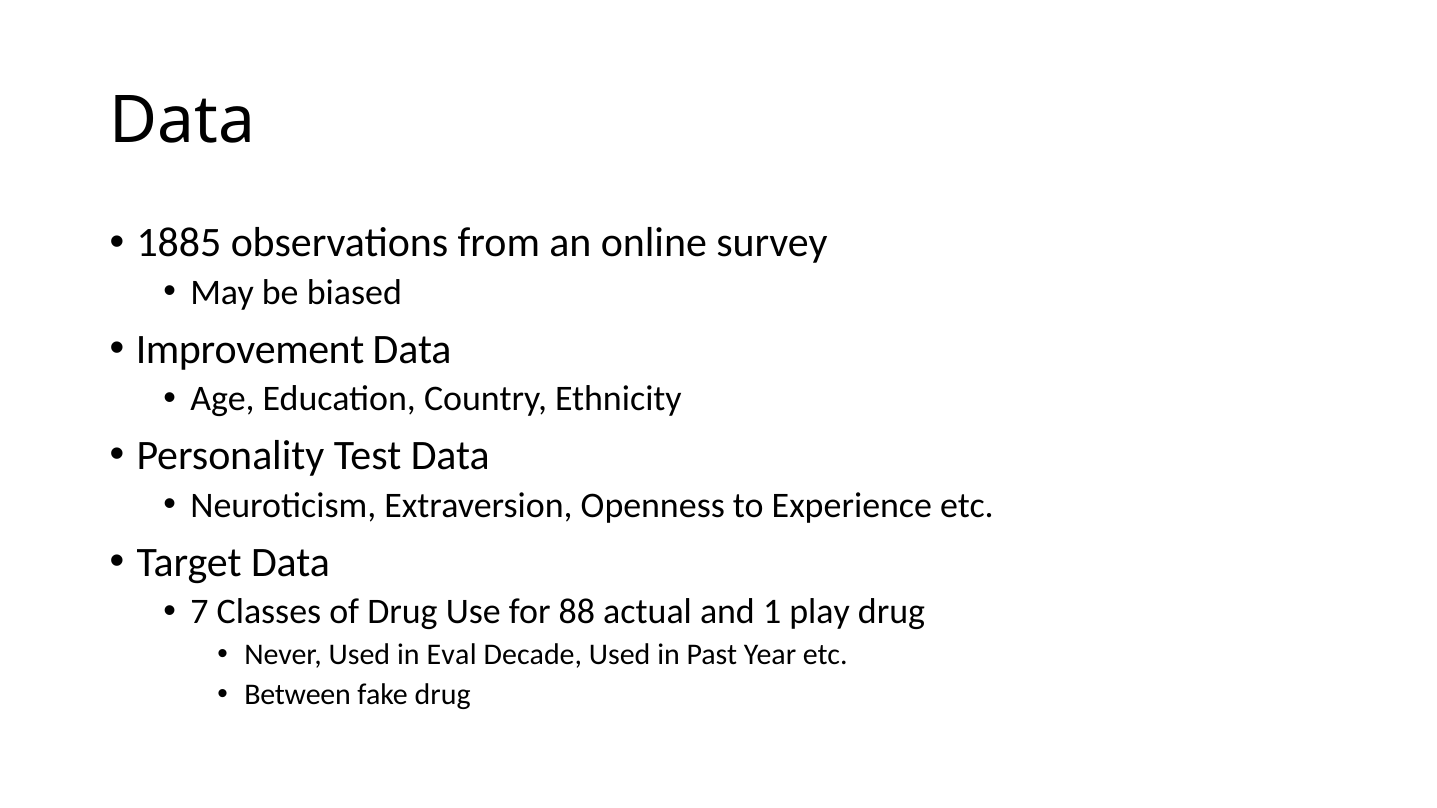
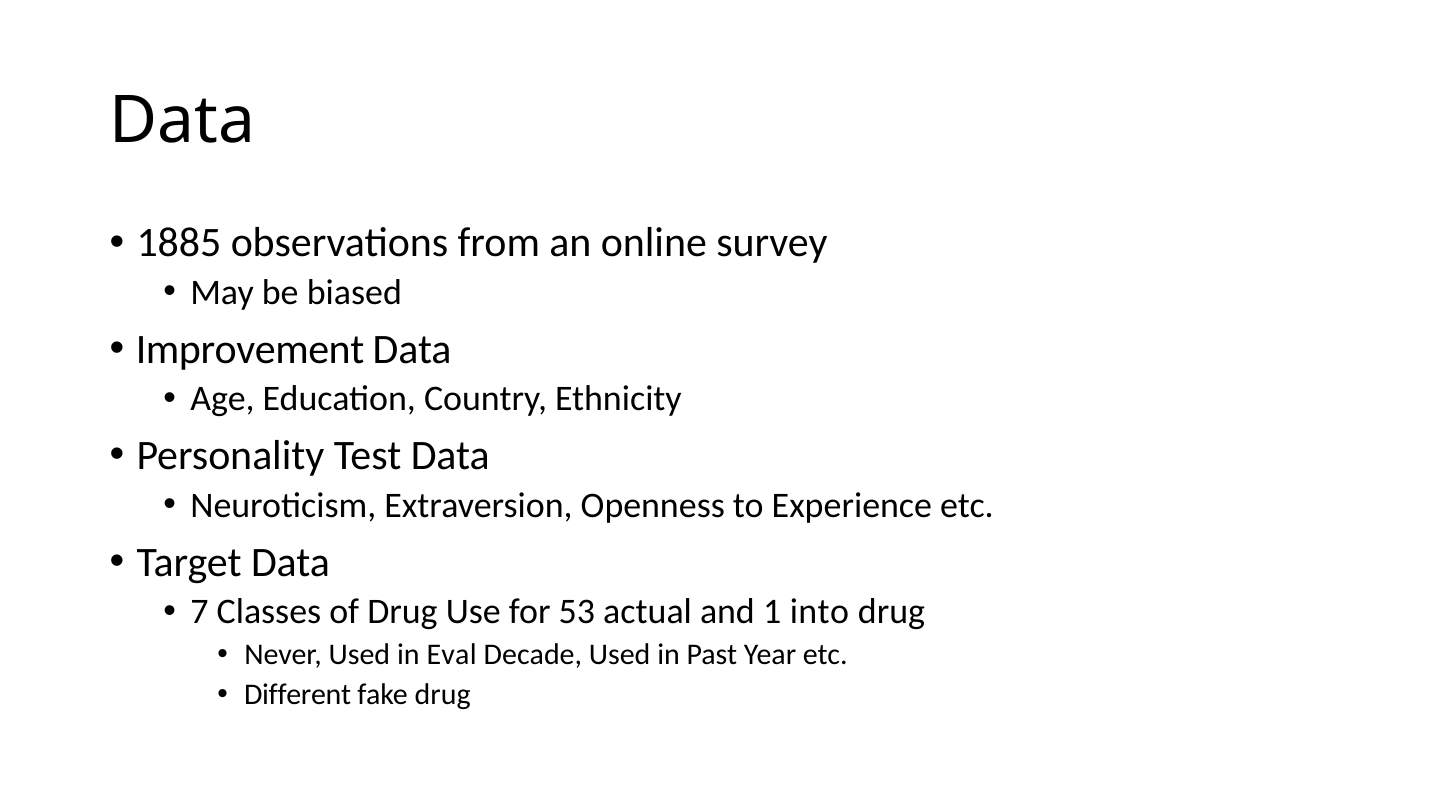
88: 88 -> 53
play: play -> into
Between: Between -> Different
